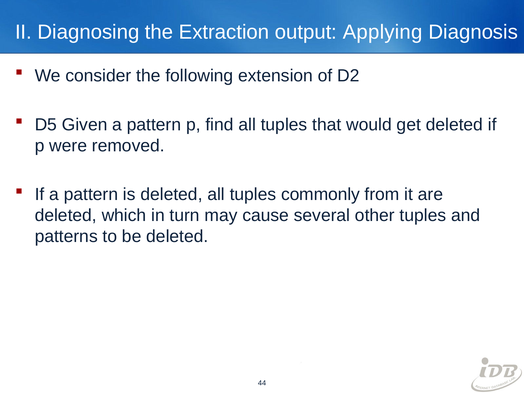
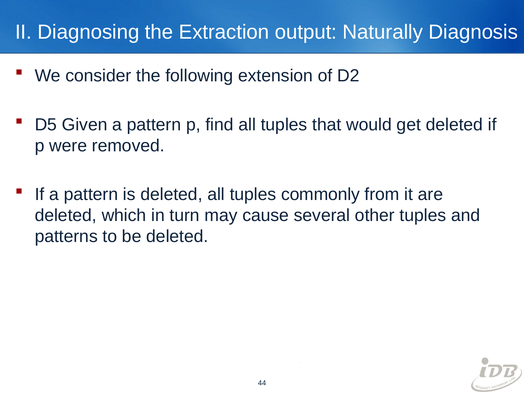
Applying: Applying -> Naturally
